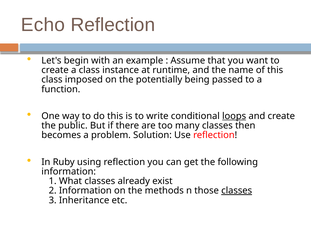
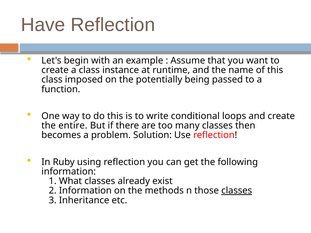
Echo: Echo -> Have
loops underline: present -> none
public: public -> entire
